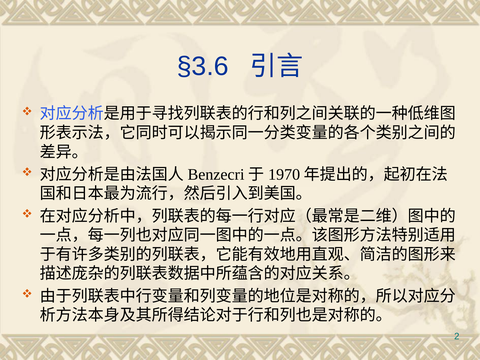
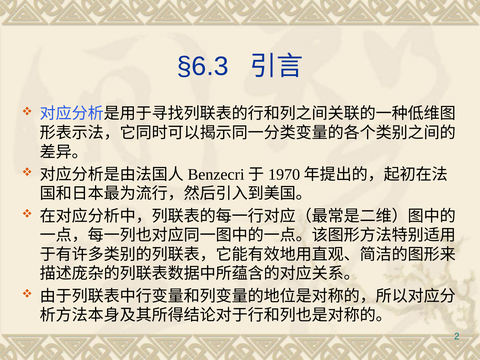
§3.6: §3.6 -> §6.3
